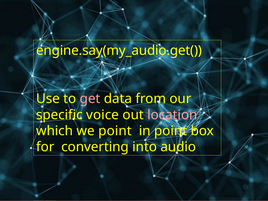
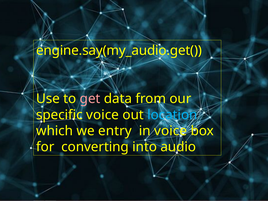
location colour: pink -> light blue
we point: point -> entry
in point: point -> voice
